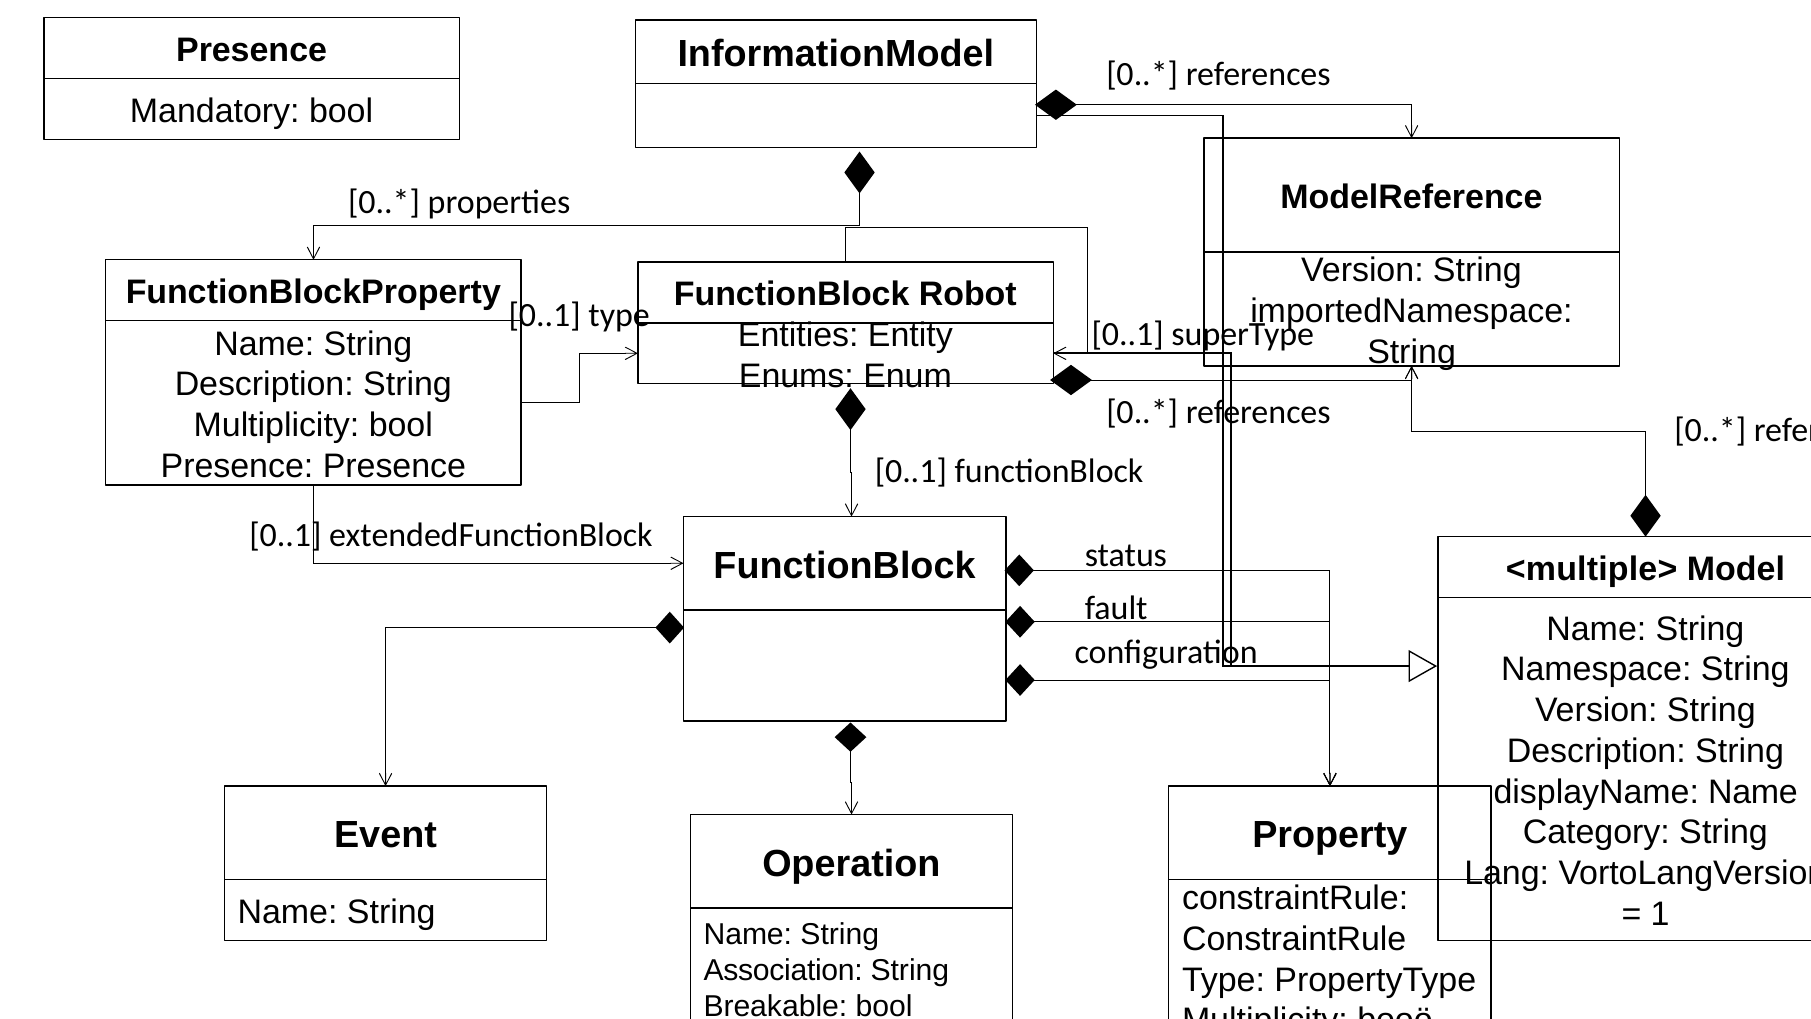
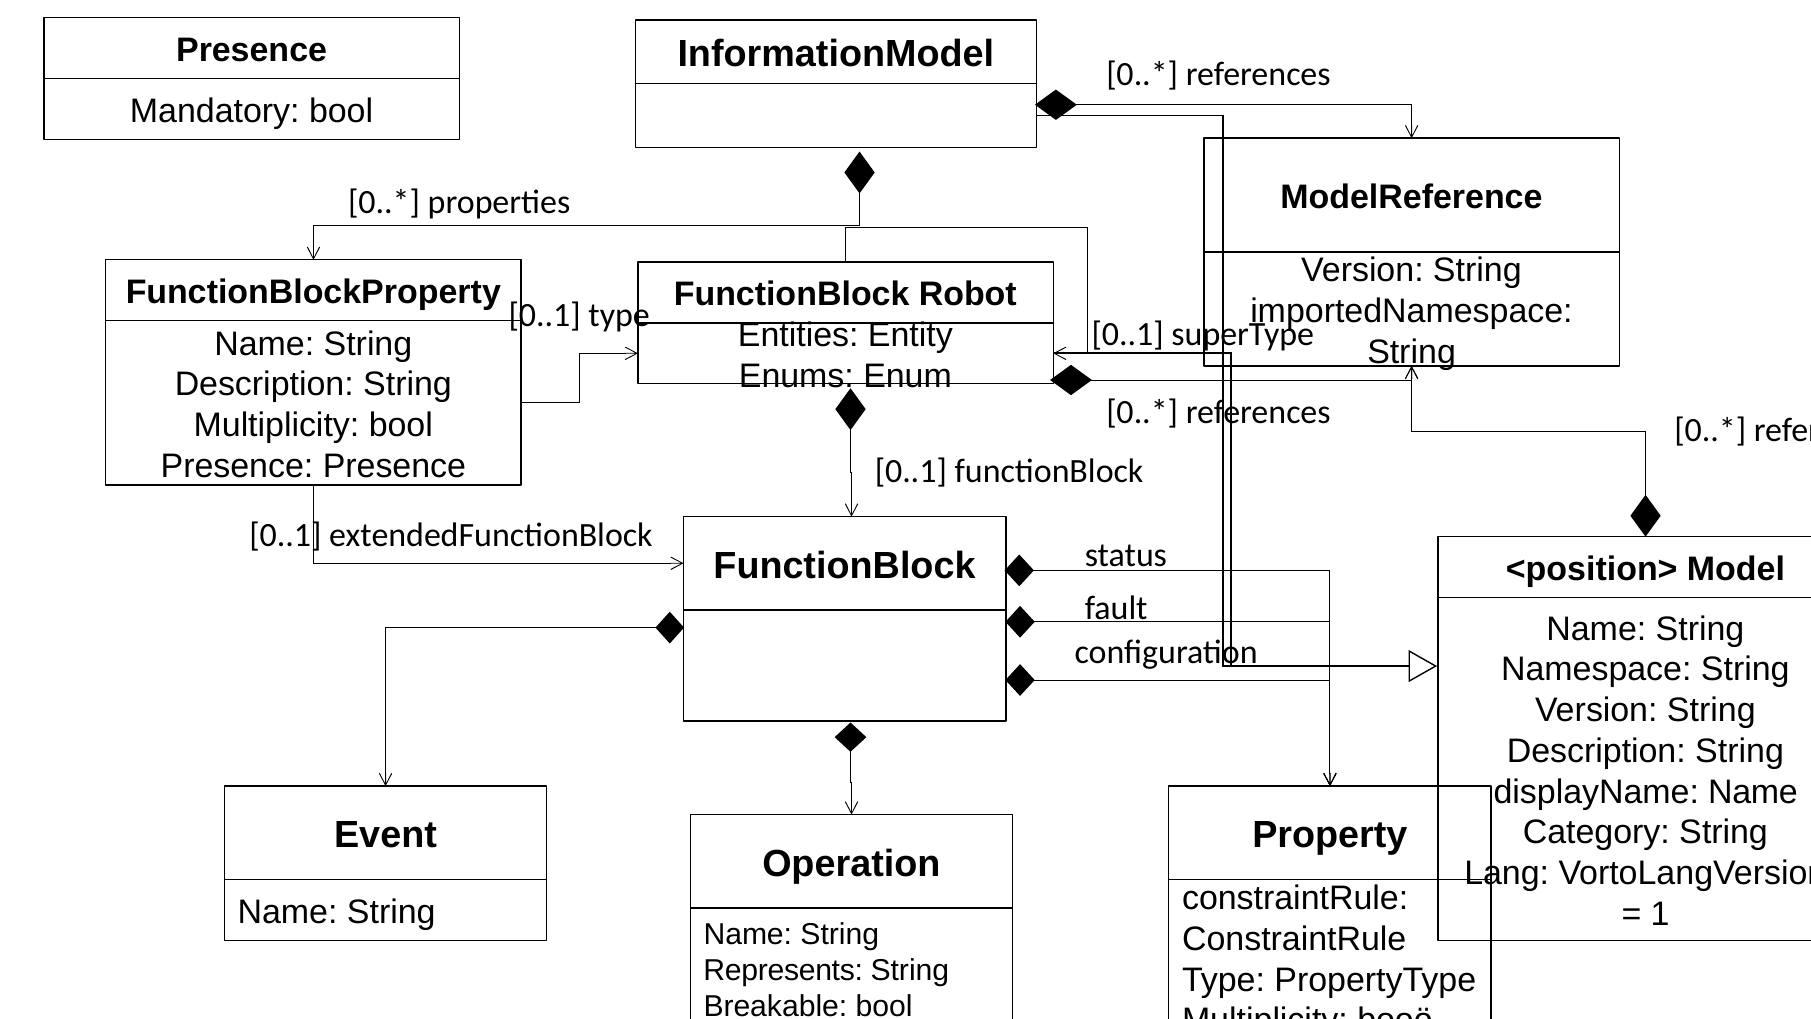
<multiple>: <multiple> -> <position>
Association: Association -> Represents
